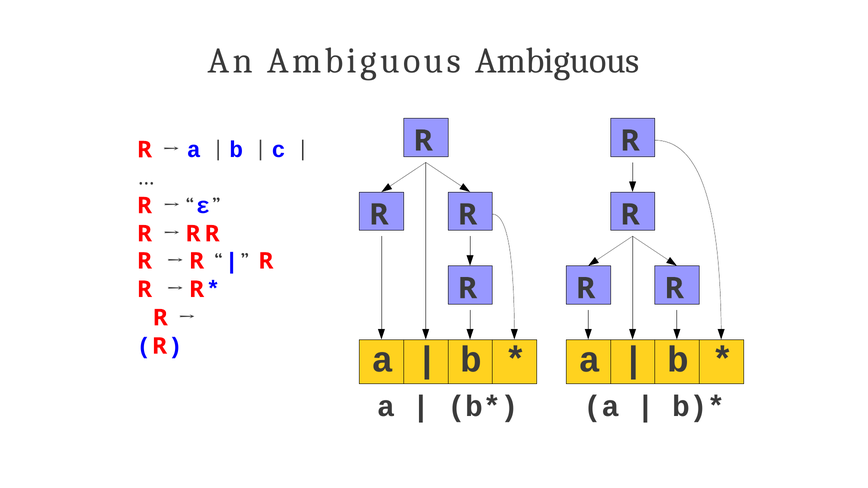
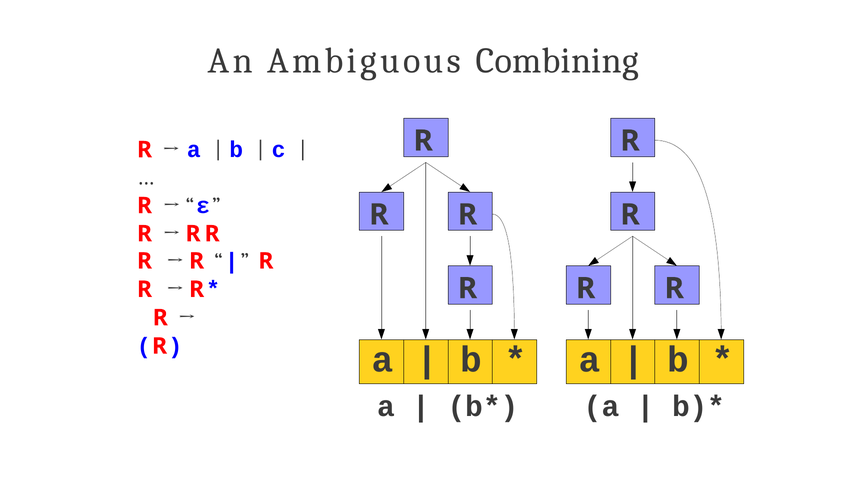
Ambiguous Ambiguous: Ambiguous -> Combining
